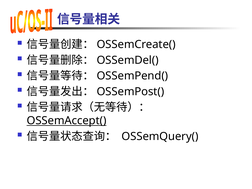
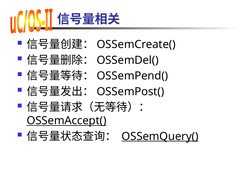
OSSemQuery( underline: none -> present
